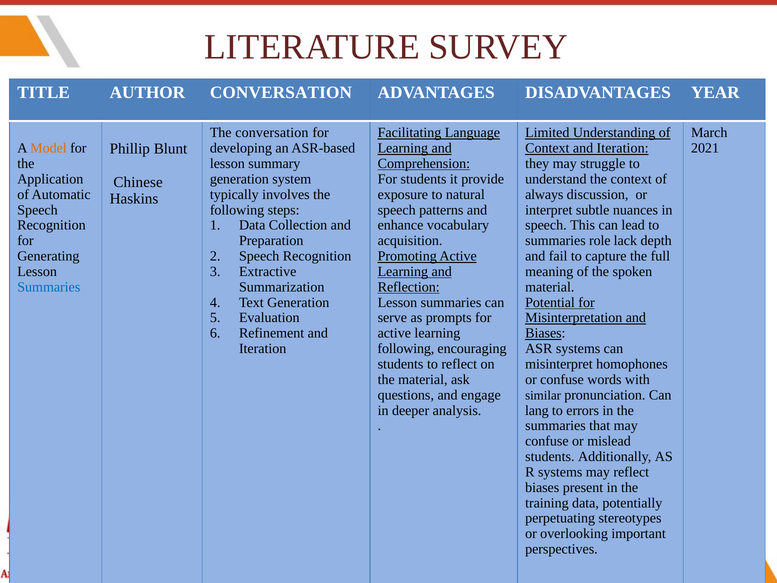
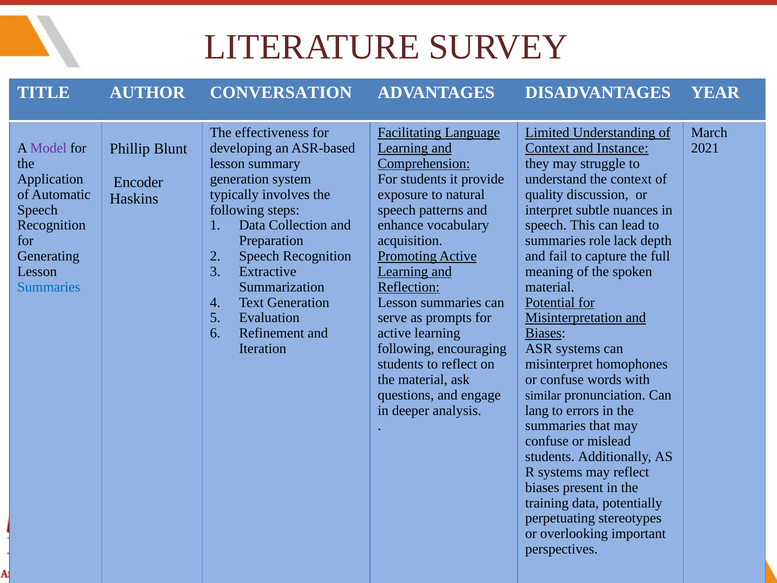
The conversation: conversation -> effectiveness
Model colour: orange -> purple
Context and Iteration: Iteration -> Instance
Chinese: Chinese -> Encoder
always: always -> quality
